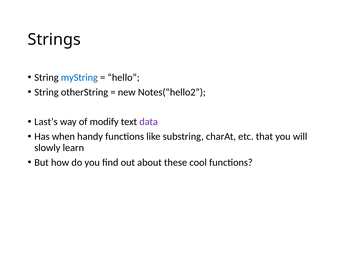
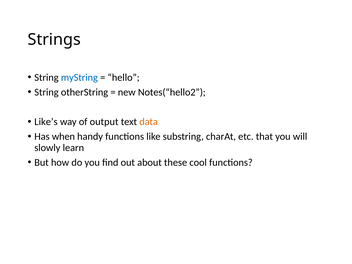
Last’s: Last’s -> Like’s
modify: modify -> output
data colour: purple -> orange
